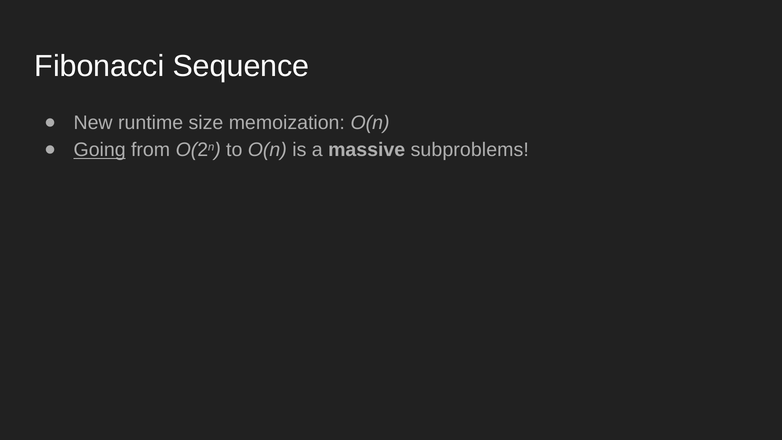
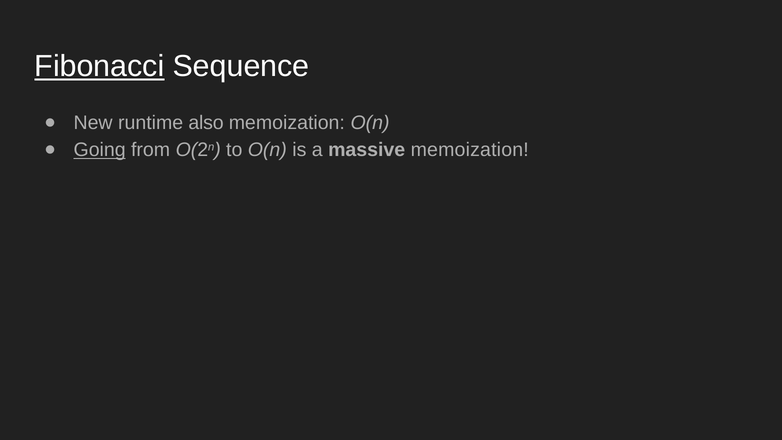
Fibonacci underline: none -> present
size: size -> also
massive subproblems: subproblems -> memoization
